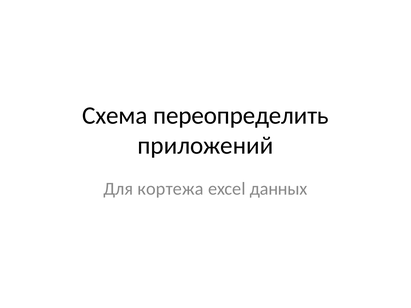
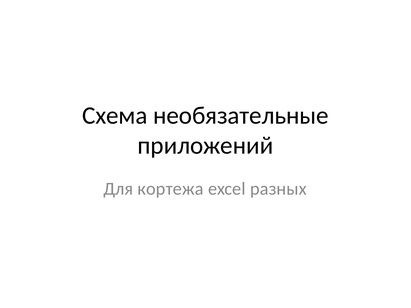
переопределить: переопределить -> необязательные
данных: данных -> разных
